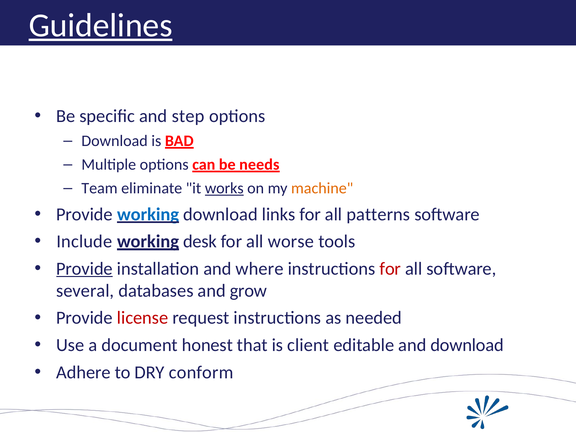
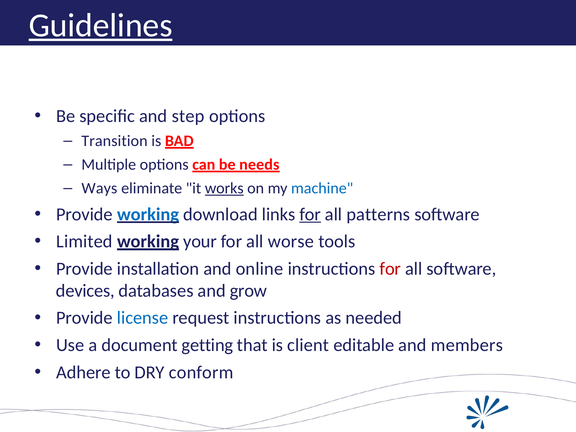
Download at (115, 141): Download -> Transition
Team: Team -> Ways
machine colour: orange -> blue
for at (310, 214) underline: none -> present
Include: Include -> Limited
desk: desk -> your
Provide at (84, 269) underline: present -> none
where: where -> online
several: several -> devices
license colour: red -> blue
honest: honest -> getting
and download: download -> members
